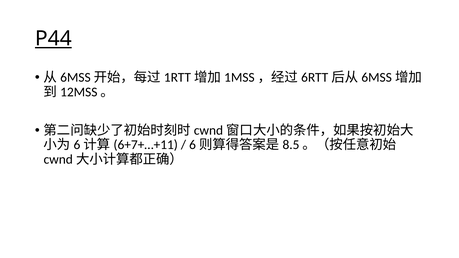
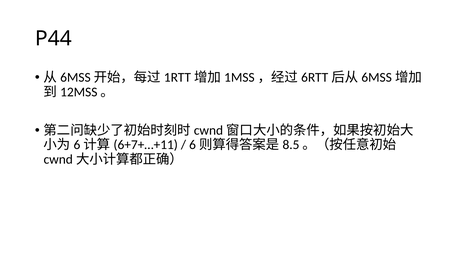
P44 underline: present -> none
